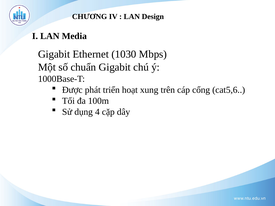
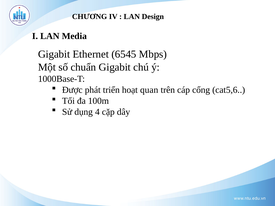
1030: 1030 -> 6545
xung: xung -> quan
